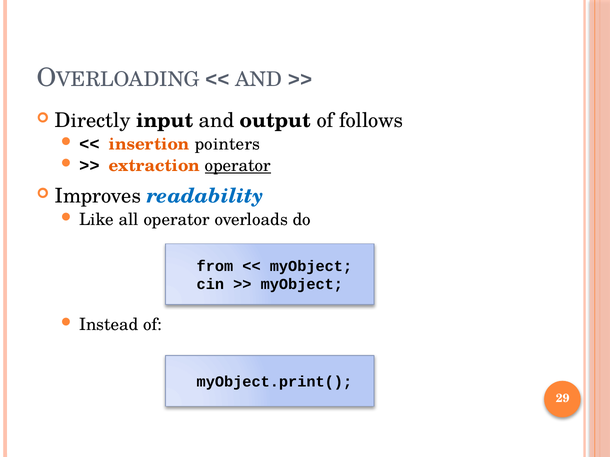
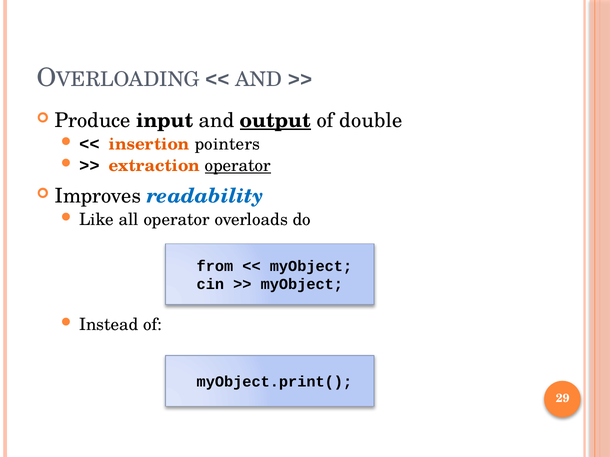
Directly: Directly -> Produce
output underline: none -> present
follows: follows -> double
